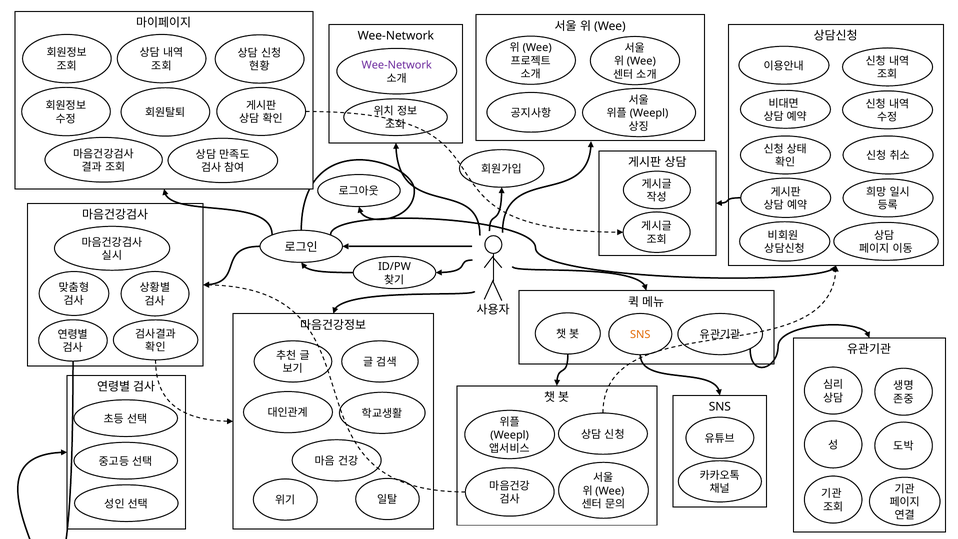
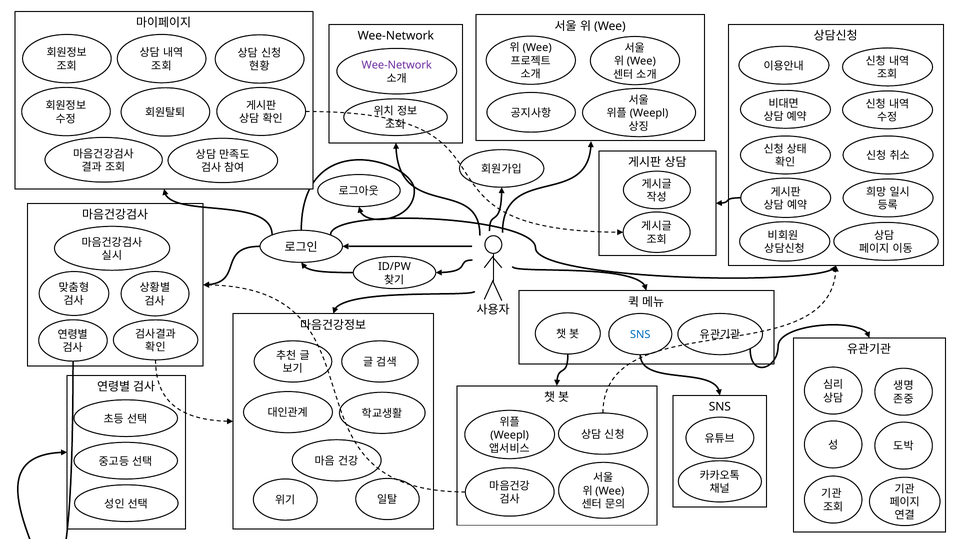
SNS at (640, 335) colour: orange -> blue
